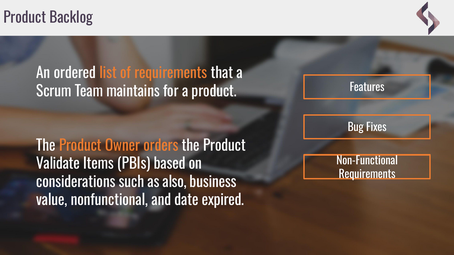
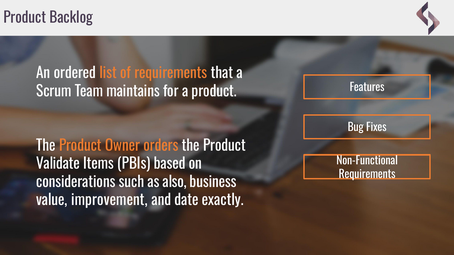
nonfunctional: nonfunctional -> improvement
expired: expired -> exactly
